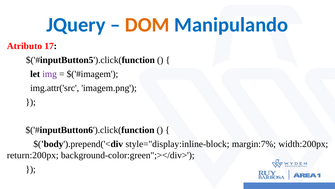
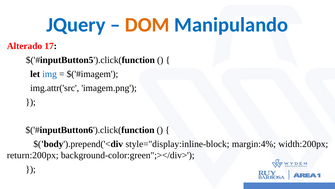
Atributo: Atributo -> Alterado
img colour: purple -> blue
margin:7%: margin:7% -> margin:4%
